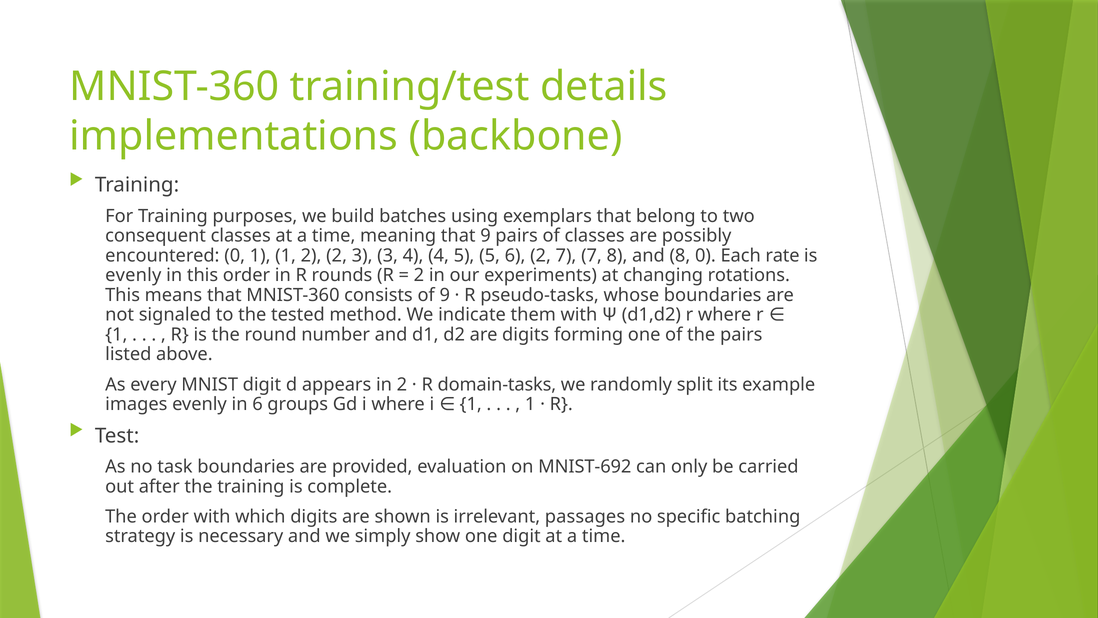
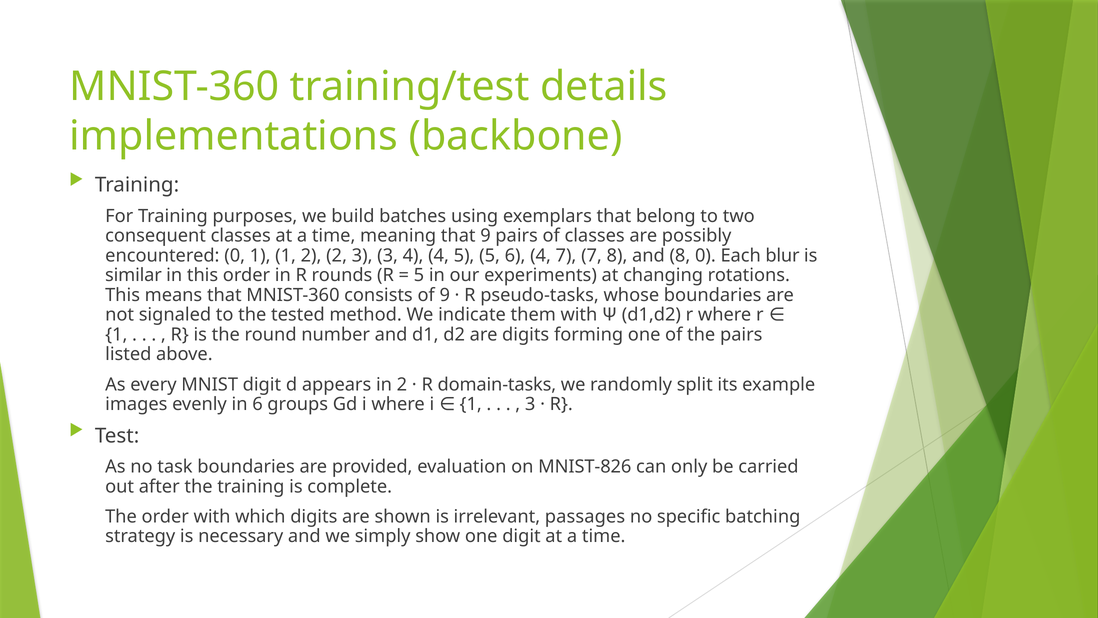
6 2: 2 -> 4
rate: rate -> blur
evenly at (133, 275): evenly -> similar
2 at (419, 275): 2 -> 5
1 at (530, 404): 1 -> 3
MNIST-692: MNIST-692 -> MNIST-826
